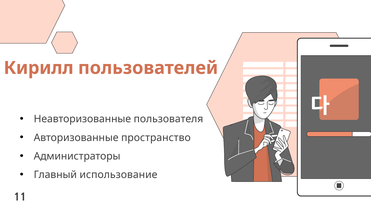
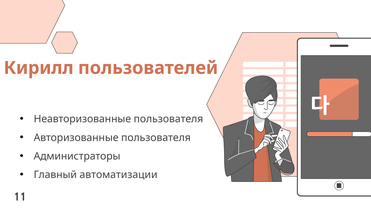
Авторизованные пространство: пространство -> пользователя
использование: использование -> автоматизации
